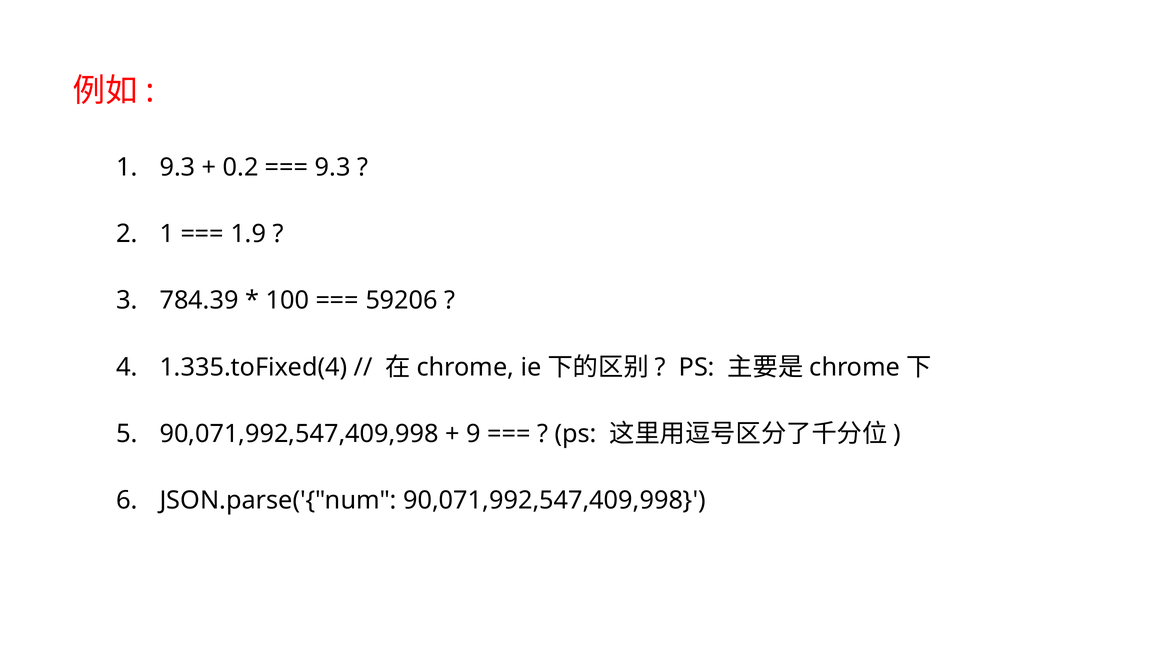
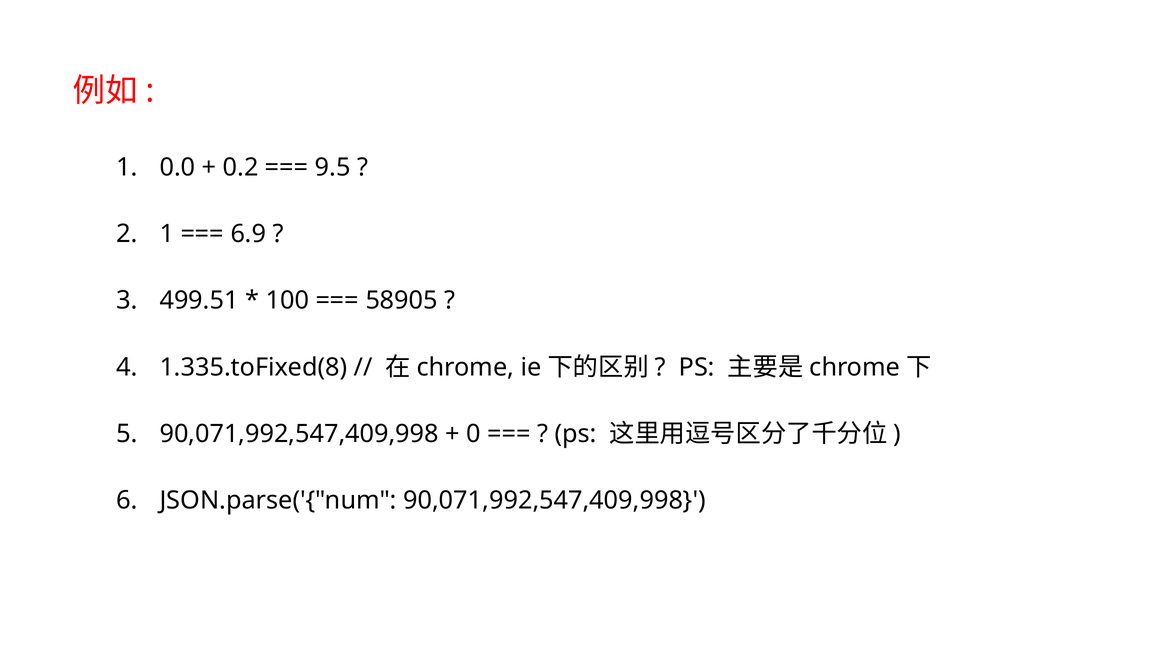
1 9.3: 9.3 -> 0.0
9.3 at (333, 168): 9.3 -> 9.5
1.9: 1.9 -> 6.9
784.39: 784.39 -> 499.51
59206: 59206 -> 58905
1.335.toFixed(4: 1.335.toFixed(4 -> 1.335.toFixed(8
9: 9 -> 0
